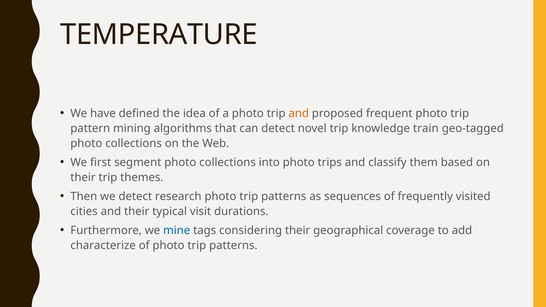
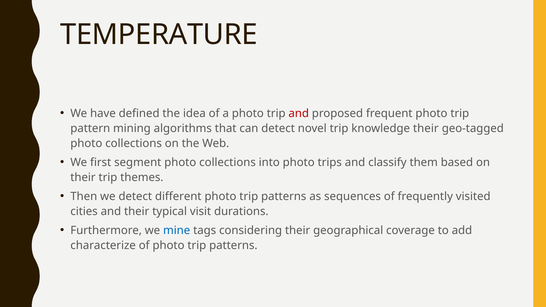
and at (299, 113) colour: orange -> red
knowledge train: train -> their
research: research -> different
